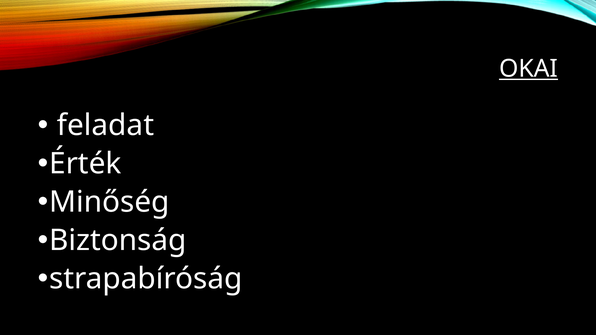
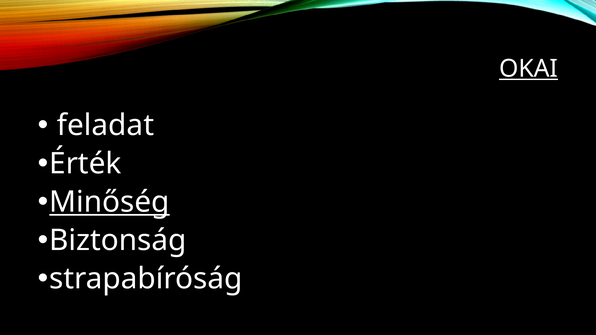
Minőség underline: none -> present
